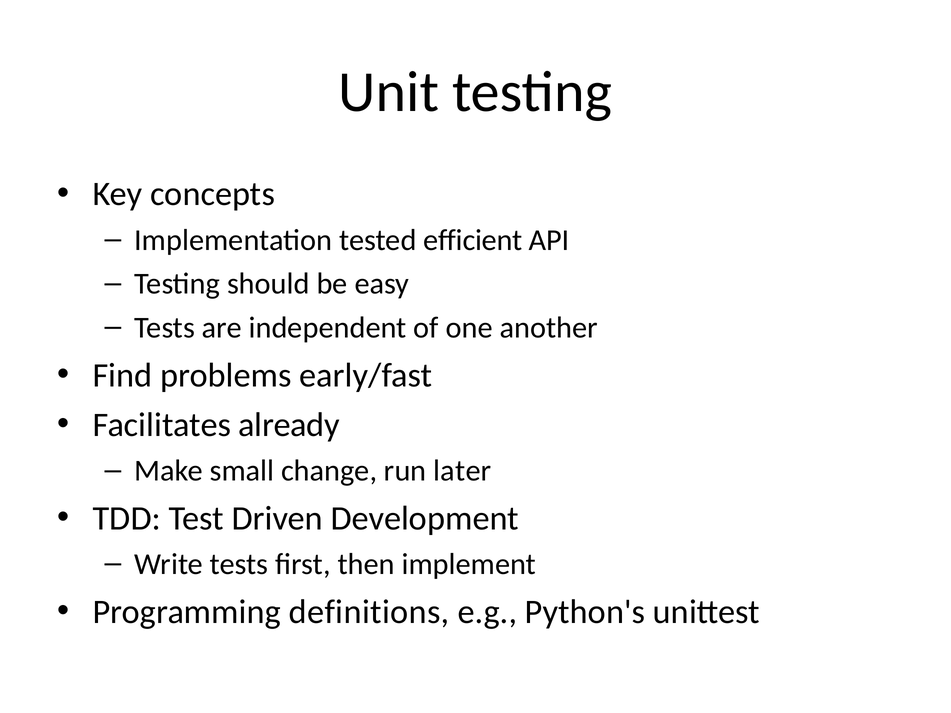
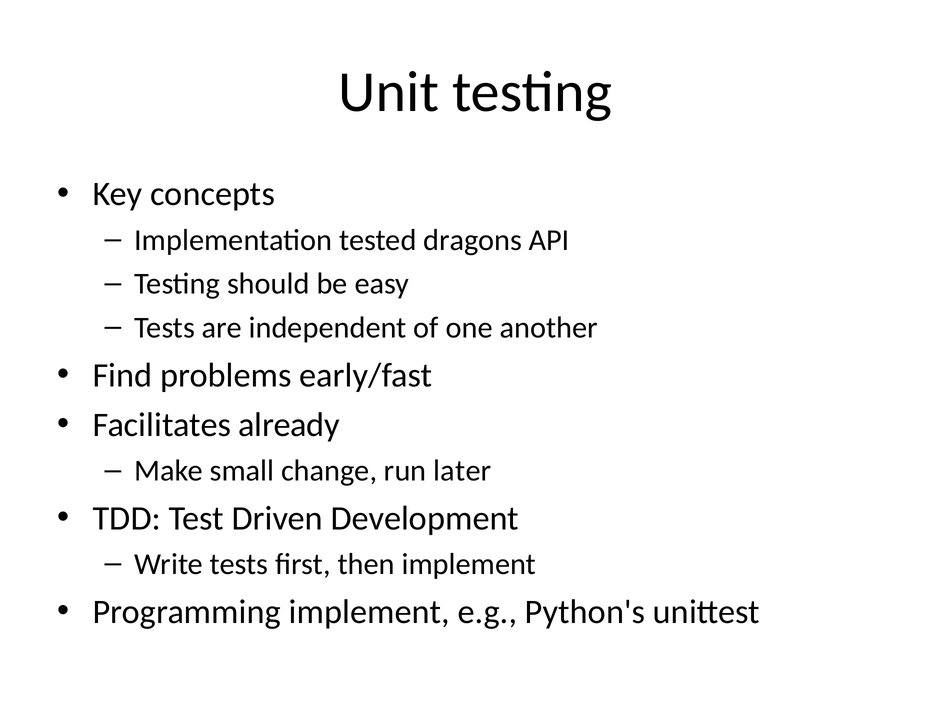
efficient: efficient -> dragons
Programming definitions: definitions -> implement
